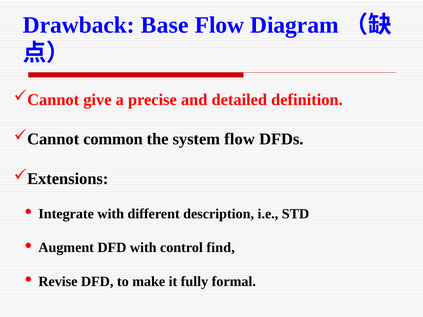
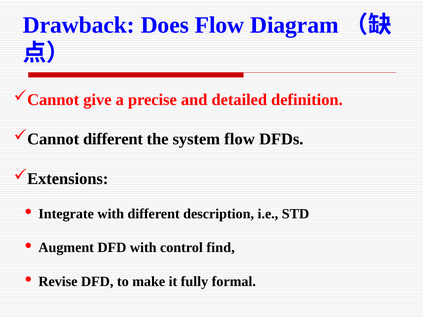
Base: Base -> Does
common at (113, 139): common -> different
